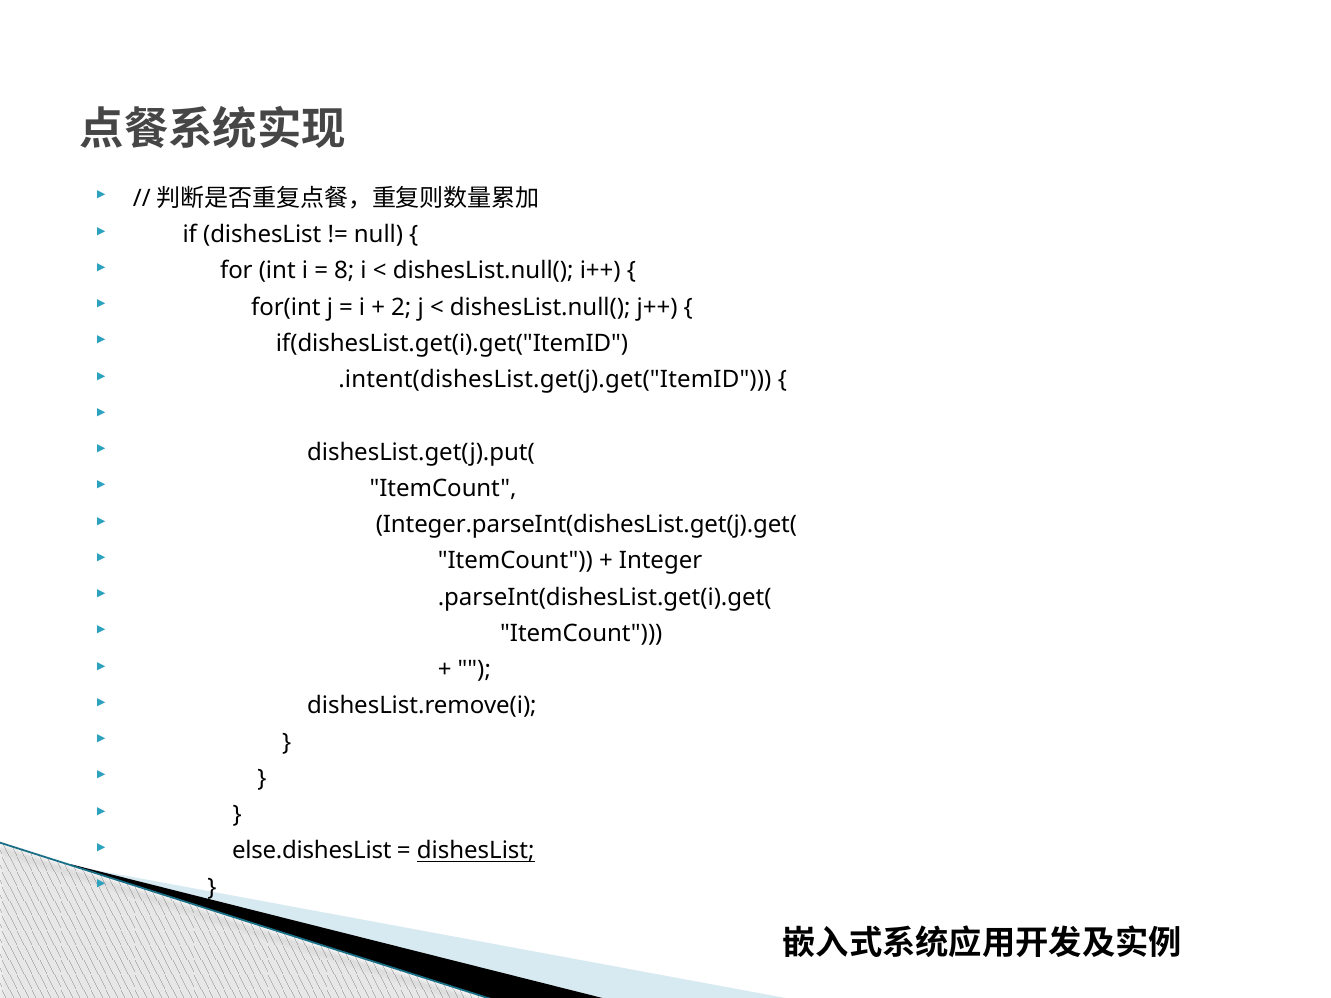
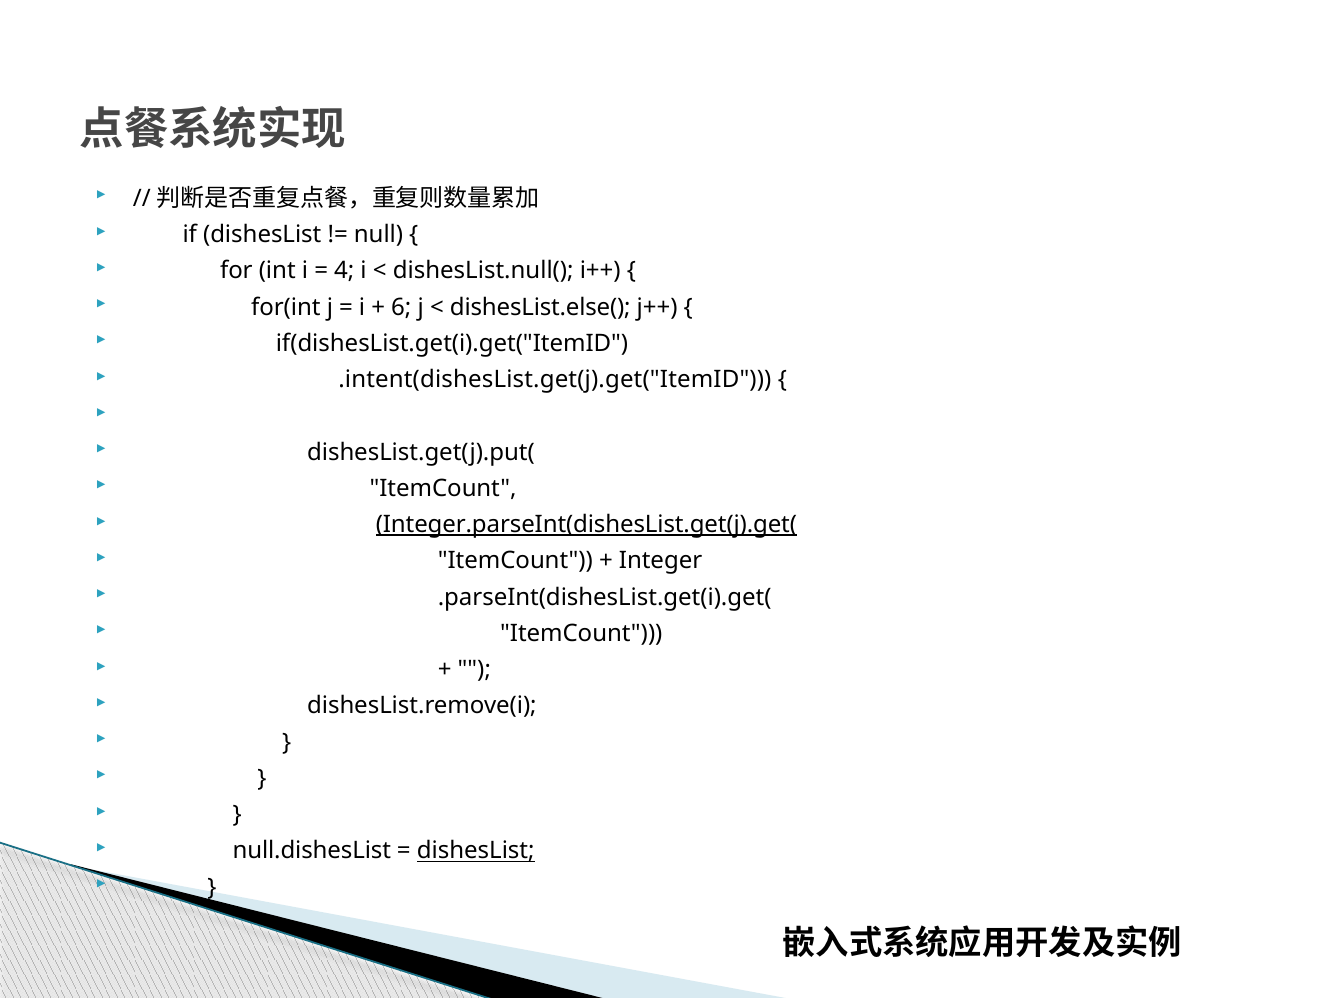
8: 8 -> 4
2: 2 -> 6
dishesList.null( at (540, 307): dishesList.null( -> dishesList.else(
Integer.parseInt(dishesList.get(j).get( underline: none -> present
else.dishesList: else.dishesList -> null.dishesList
